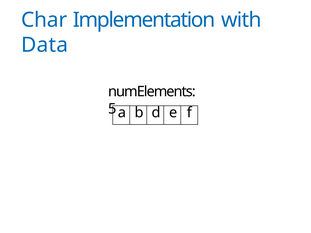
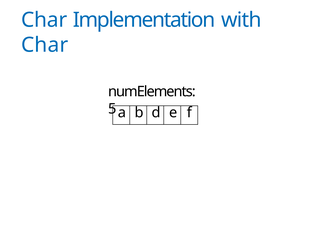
Data at (45, 45): Data -> Char
